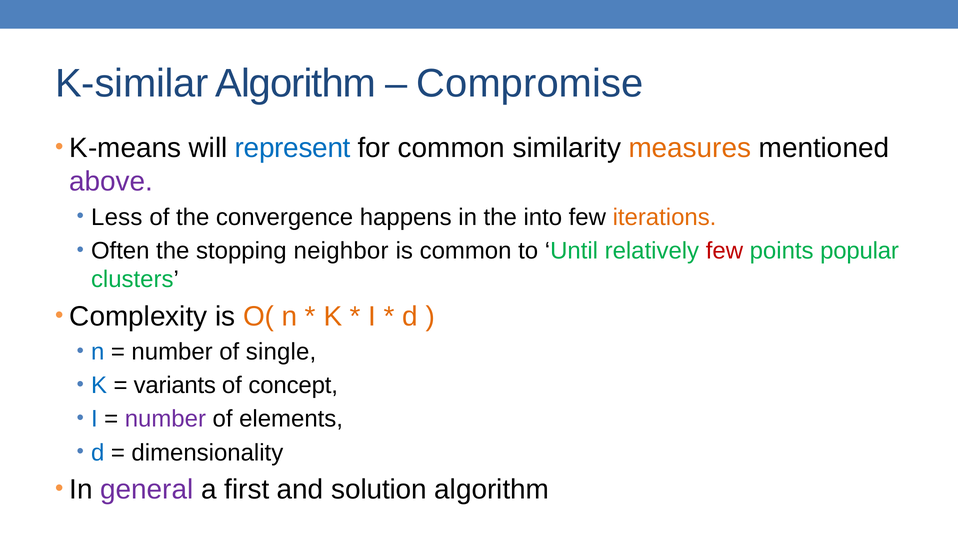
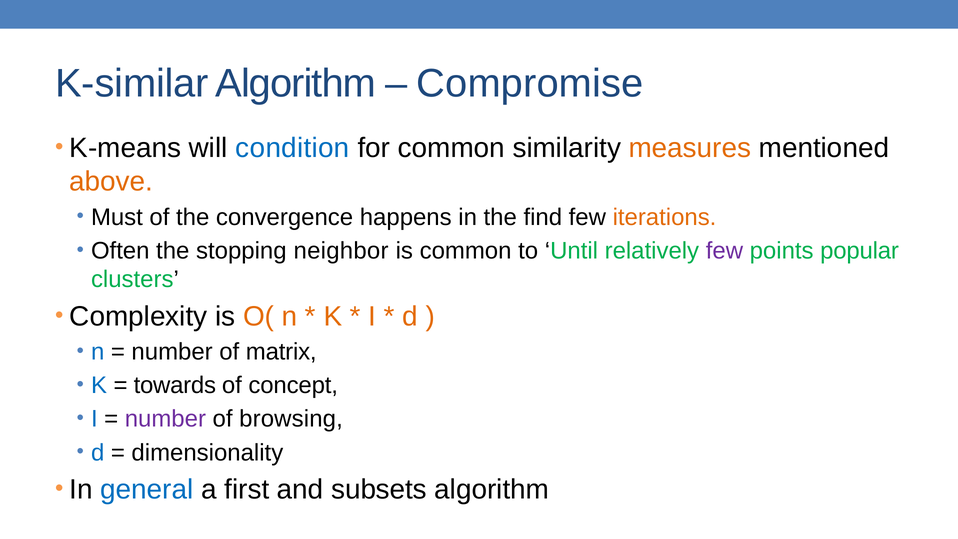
represent: represent -> condition
above colour: purple -> orange
Less: Less -> Must
into: into -> find
few at (724, 251) colour: red -> purple
single: single -> matrix
variants: variants -> towards
elements: elements -> browsing
general colour: purple -> blue
solution: solution -> subsets
